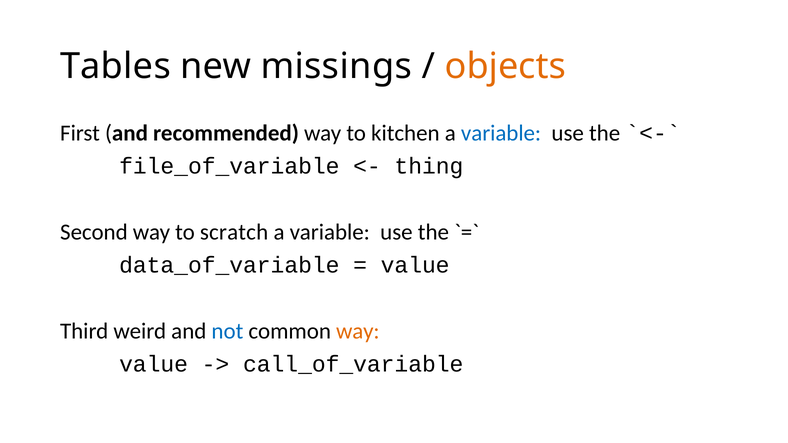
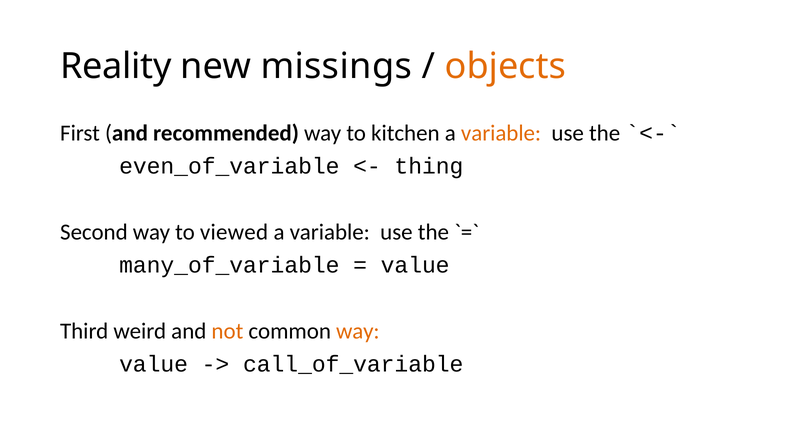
Tables: Tables -> Reality
variable at (501, 133) colour: blue -> orange
file_of_variable: file_of_variable -> even_of_variable
scratch: scratch -> viewed
data_of_variable: data_of_variable -> many_of_variable
not colour: blue -> orange
